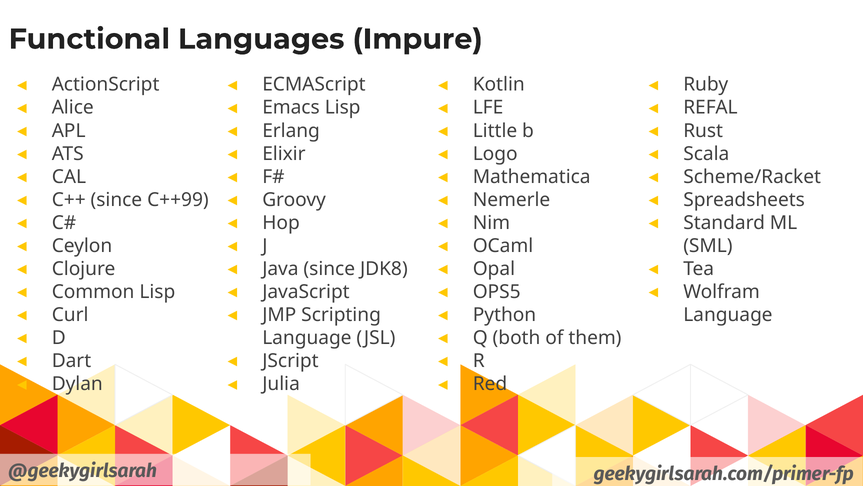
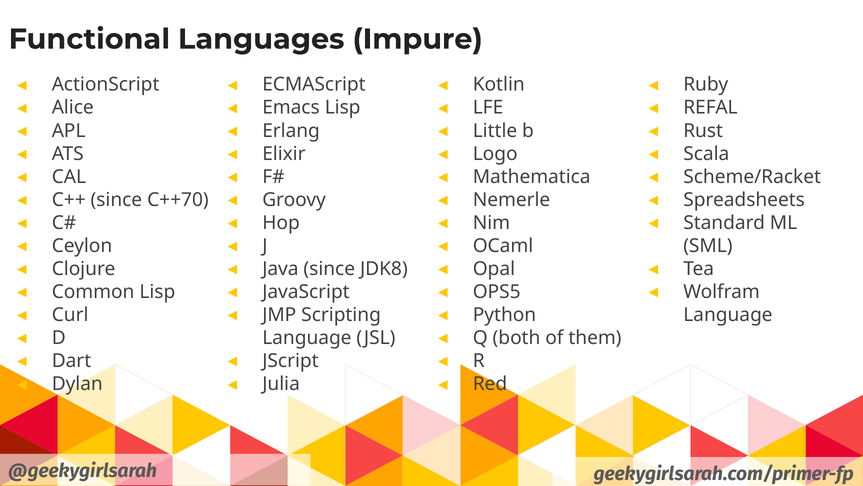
C++99: C++99 -> C++70
